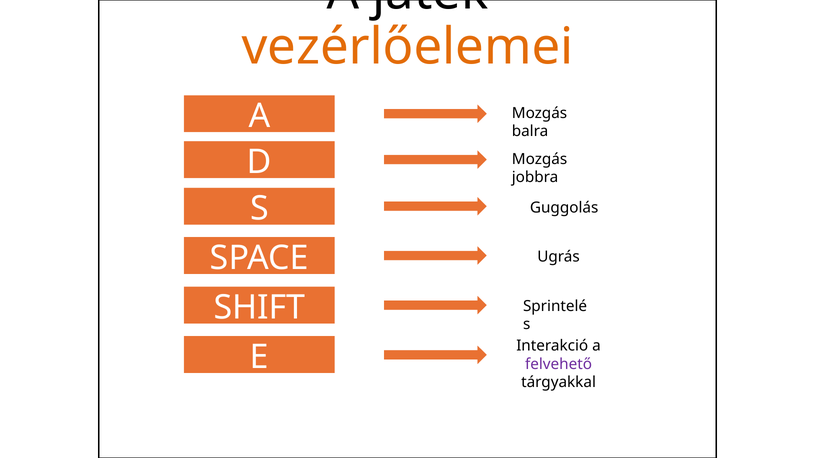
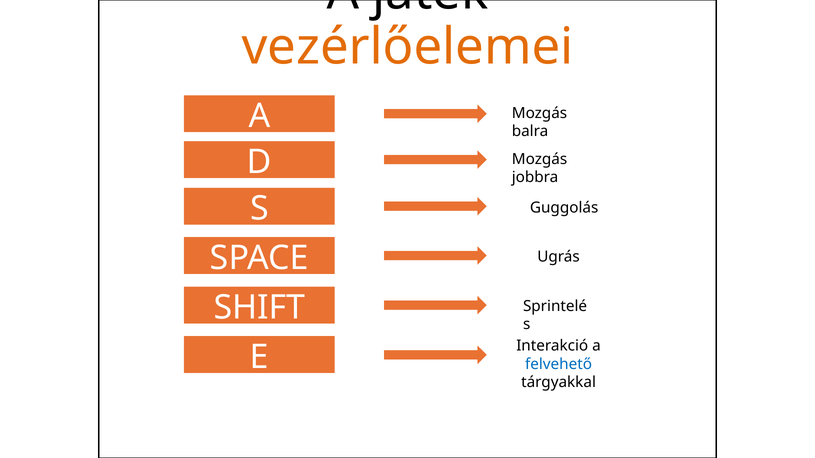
felvehető colour: purple -> blue
